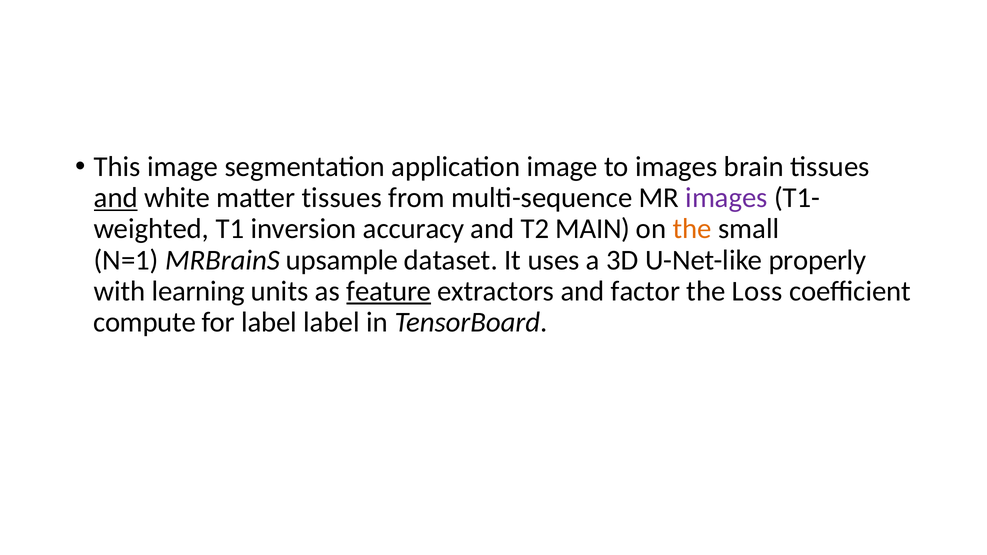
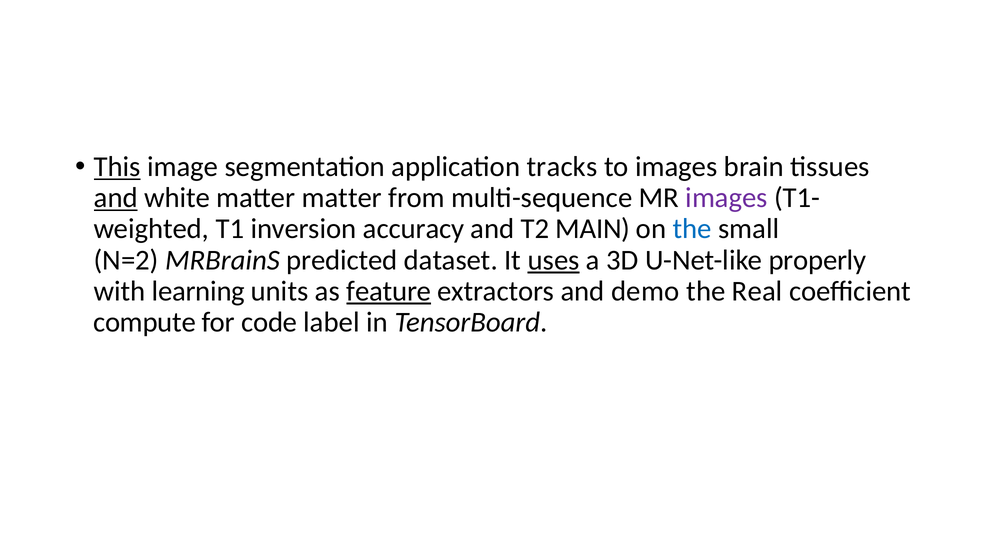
This underline: none -> present
application image: image -> tracks
matter tissues: tissues -> matter
the at (692, 229) colour: orange -> blue
N=1: N=1 -> N=2
upsample: upsample -> predicted
uses underline: none -> present
factor: factor -> demo
Loss: Loss -> Real
for label: label -> code
